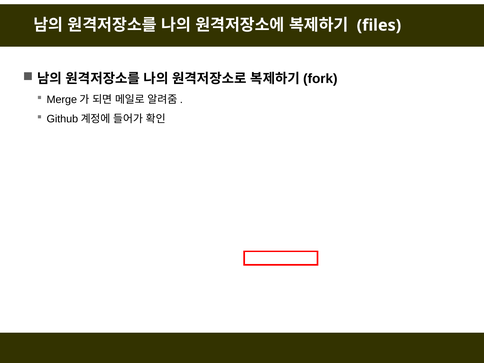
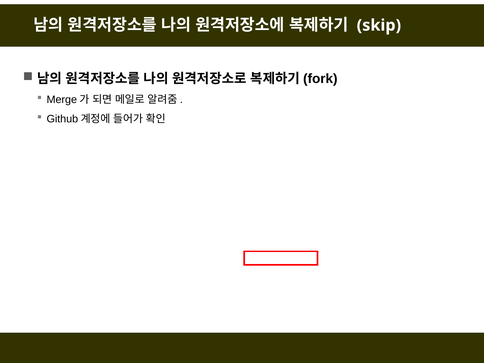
files: files -> skip
